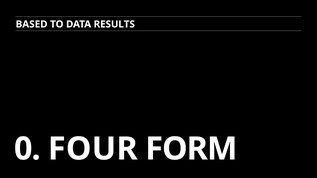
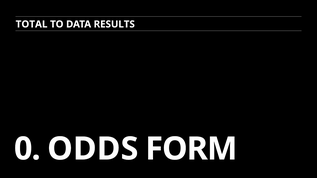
BASED: BASED -> TOTAL
FOUR: FOUR -> ODDS
